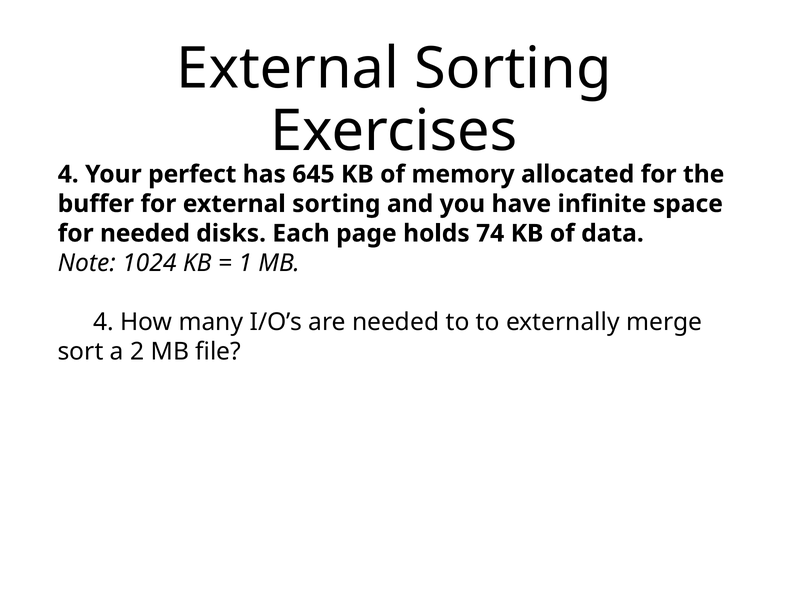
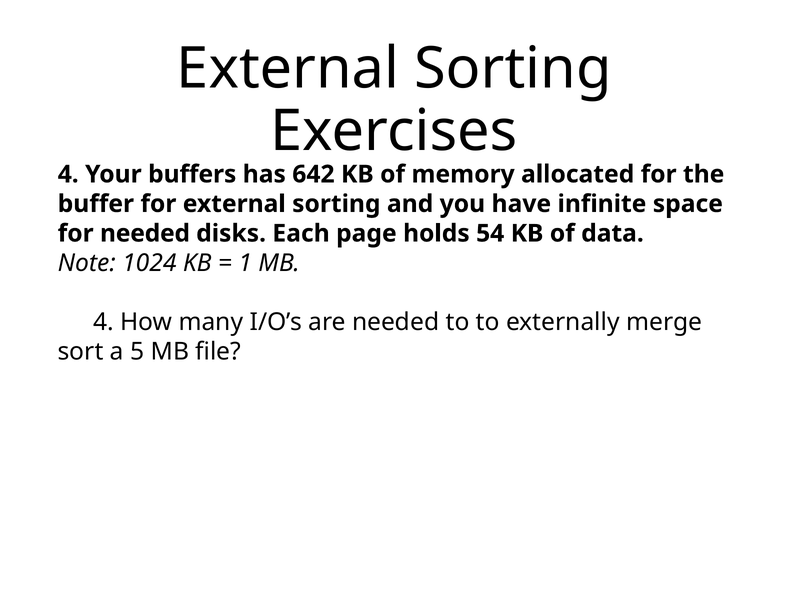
perfect: perfect -> buffers
645: 645 -> 642
74: 74 -> 54
2: 2 -> 5
